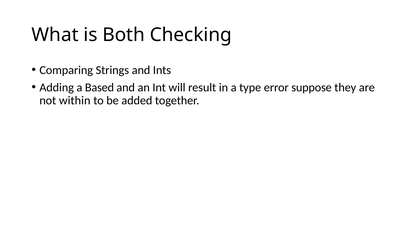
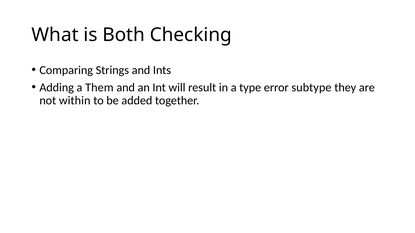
Based: Based -> Them
suppose: suppose -> subtype
